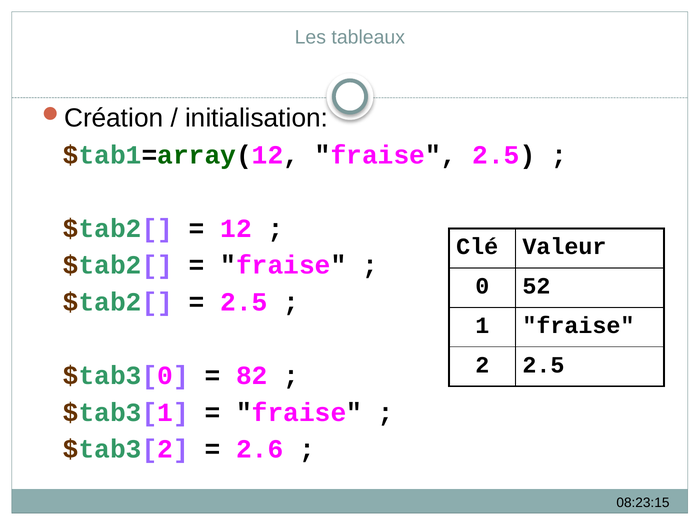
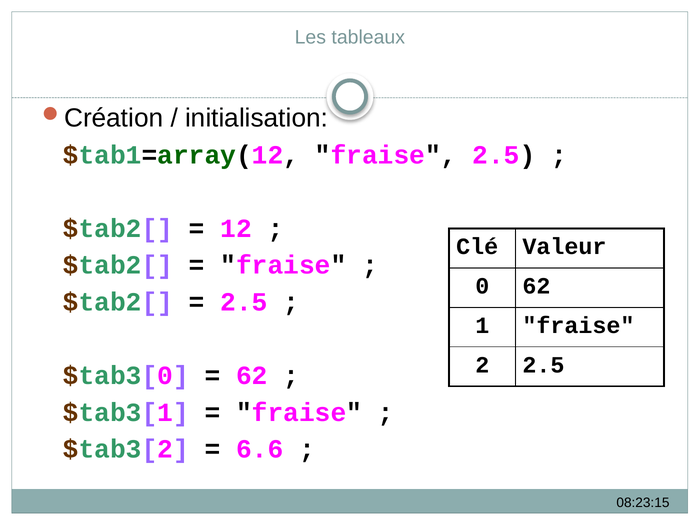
0 52: 52 -> 62
82 at (252, 376): 82 -> 62
2.6: 2.6 -> 6.6
